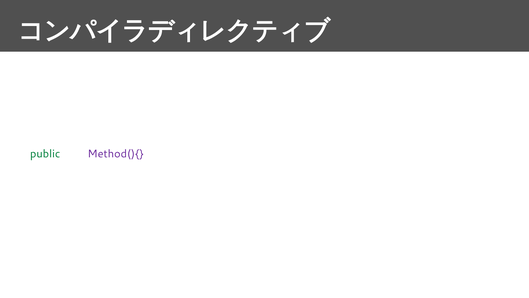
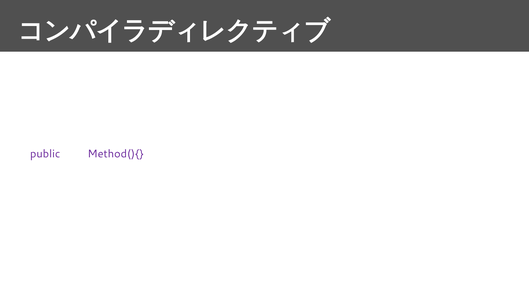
public at (45, 154) colour: green -> purple
